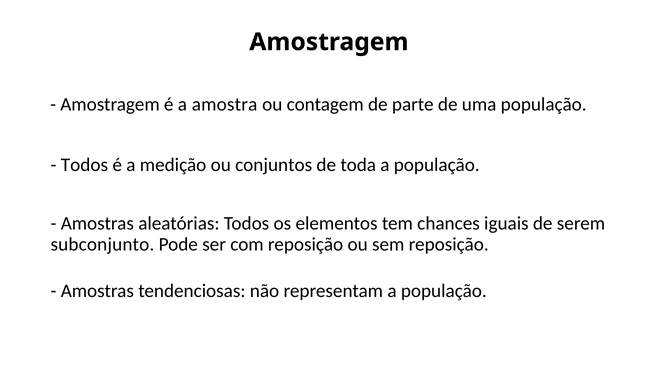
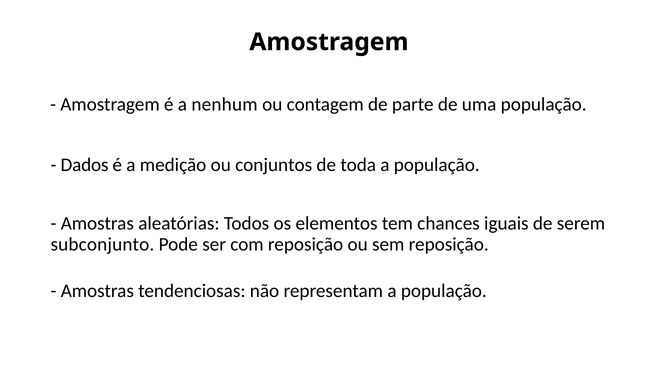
amostra: amostra -> nenhum
Todos at (84, 165): Todos -> Dados
